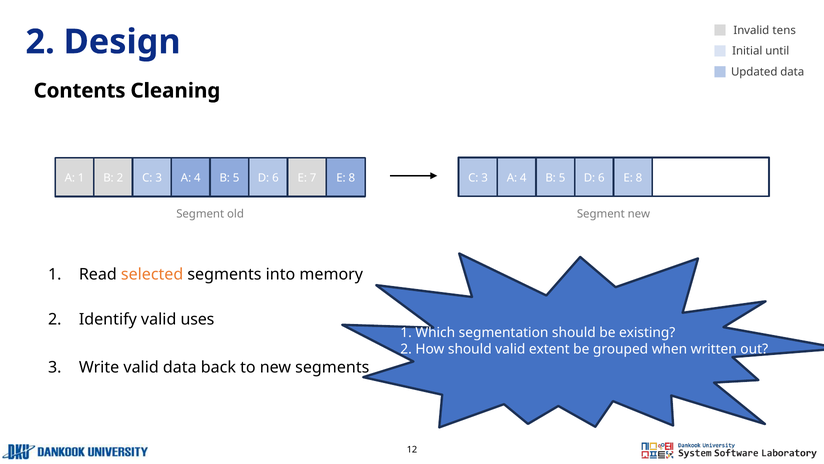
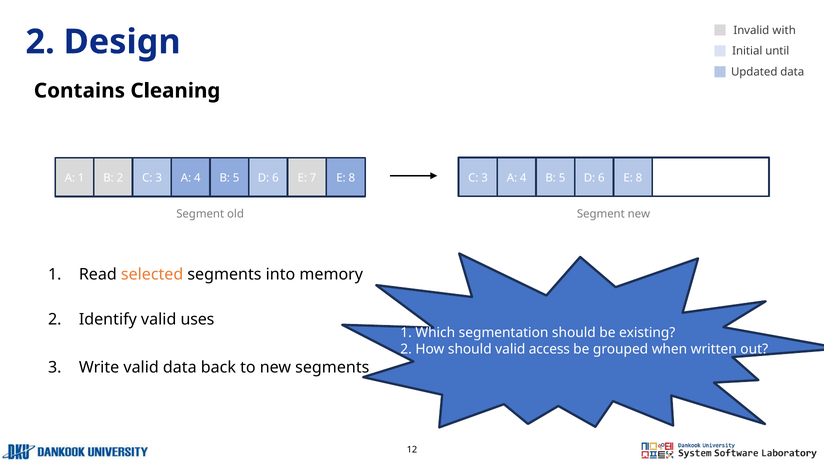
tens: tens -> with
Contents: Contents -> Contains
extent: extent -> access
